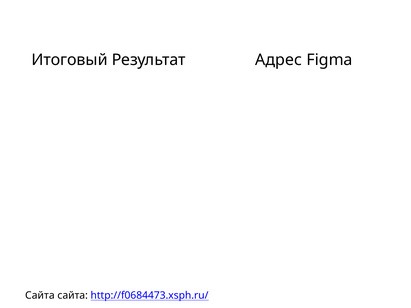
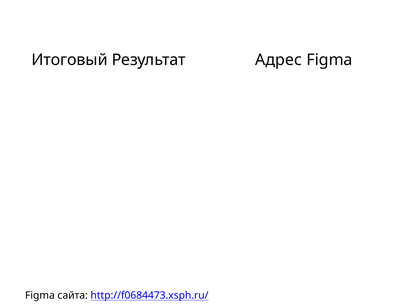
Сайта at (40, 296): Сайта -> Figma
